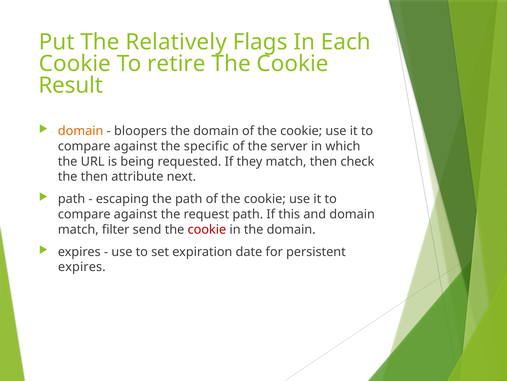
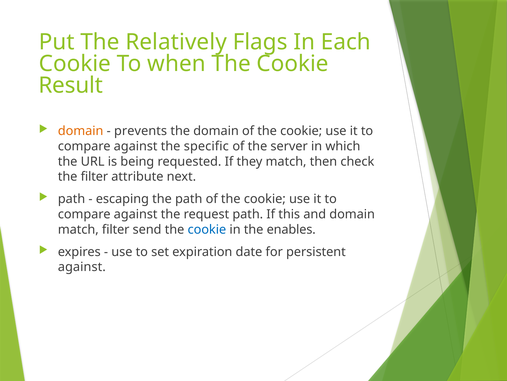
retire: retire -> when
bloopers: bloopers -> prevents
the then: then -> filter
cookie at (207, 229) colour: red -> blue
in the domain: domain -> enables
expires at (82, 267): expires -> against
